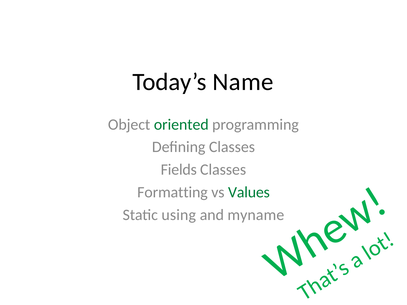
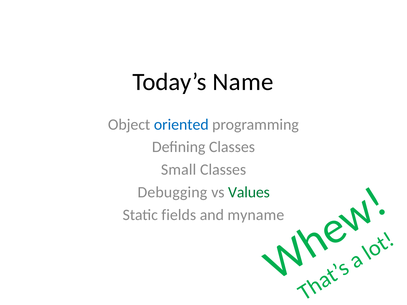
oriented colour: green -> blue
Fields: Fields -> Small
Formatting: Formatting -> Debugging
using: using -> fields
